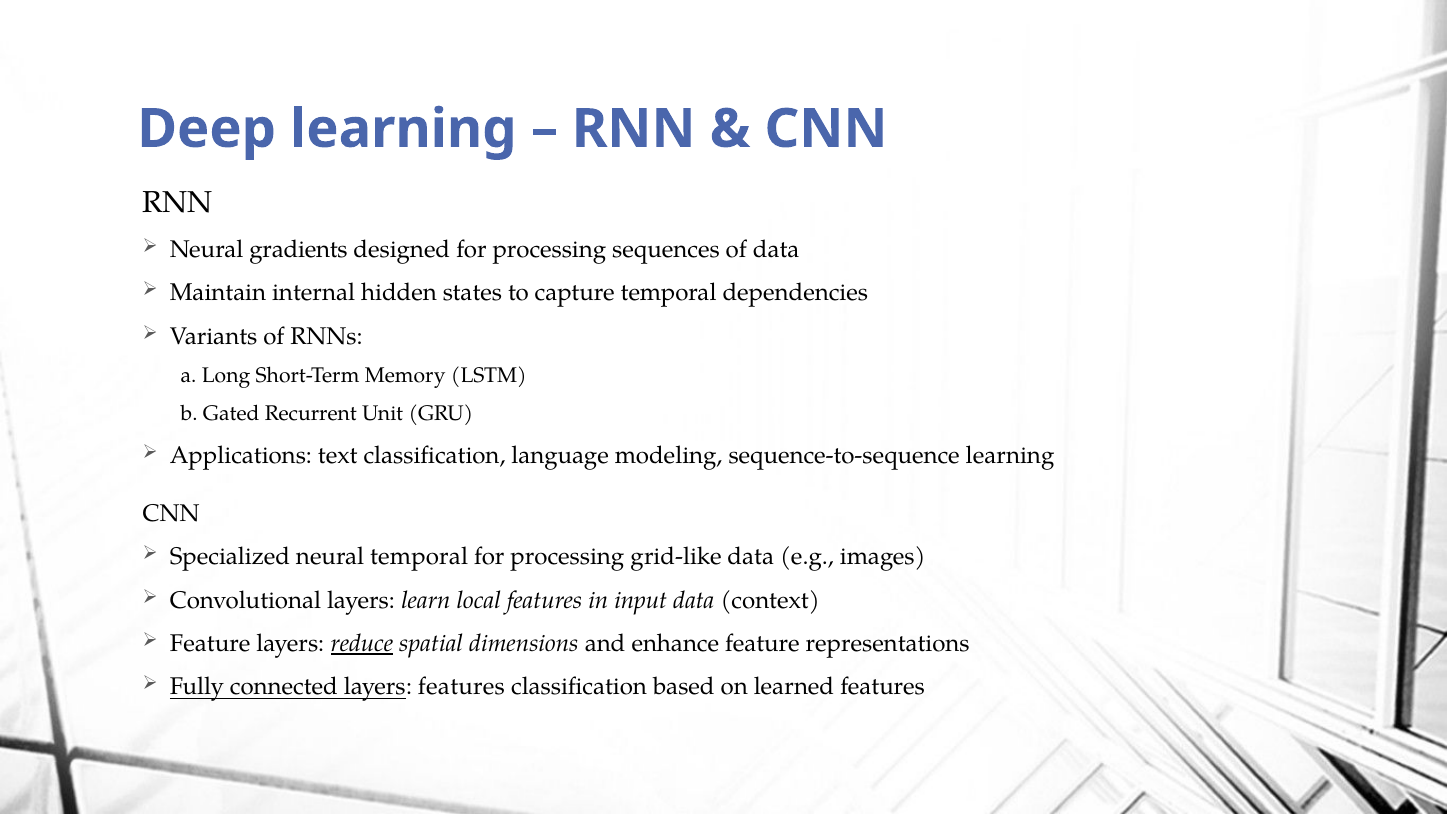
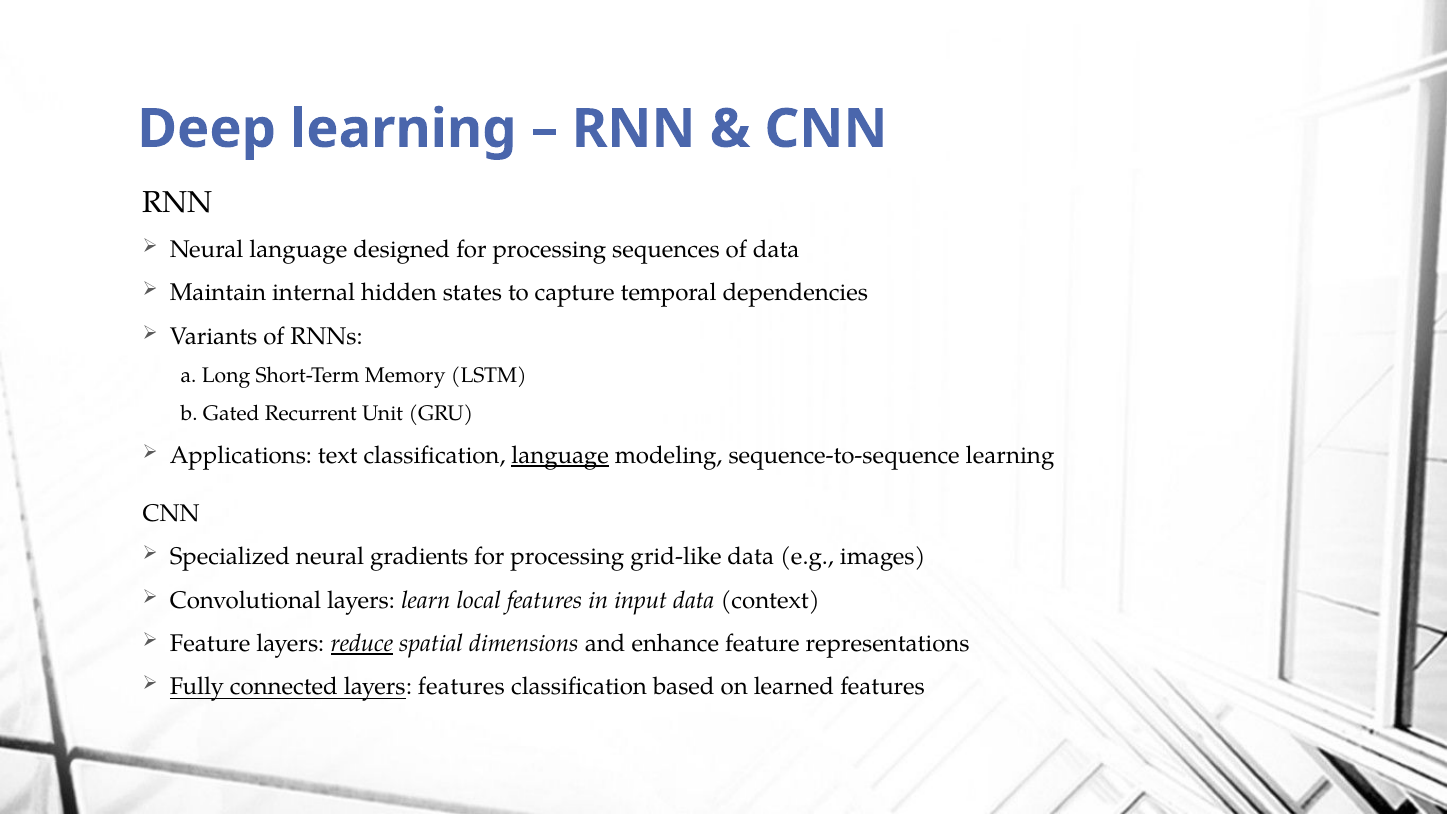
Neural gradients: gradients -> language
language at (560, 456) underline: none -> present
neural temporal: temporal -> gradients
